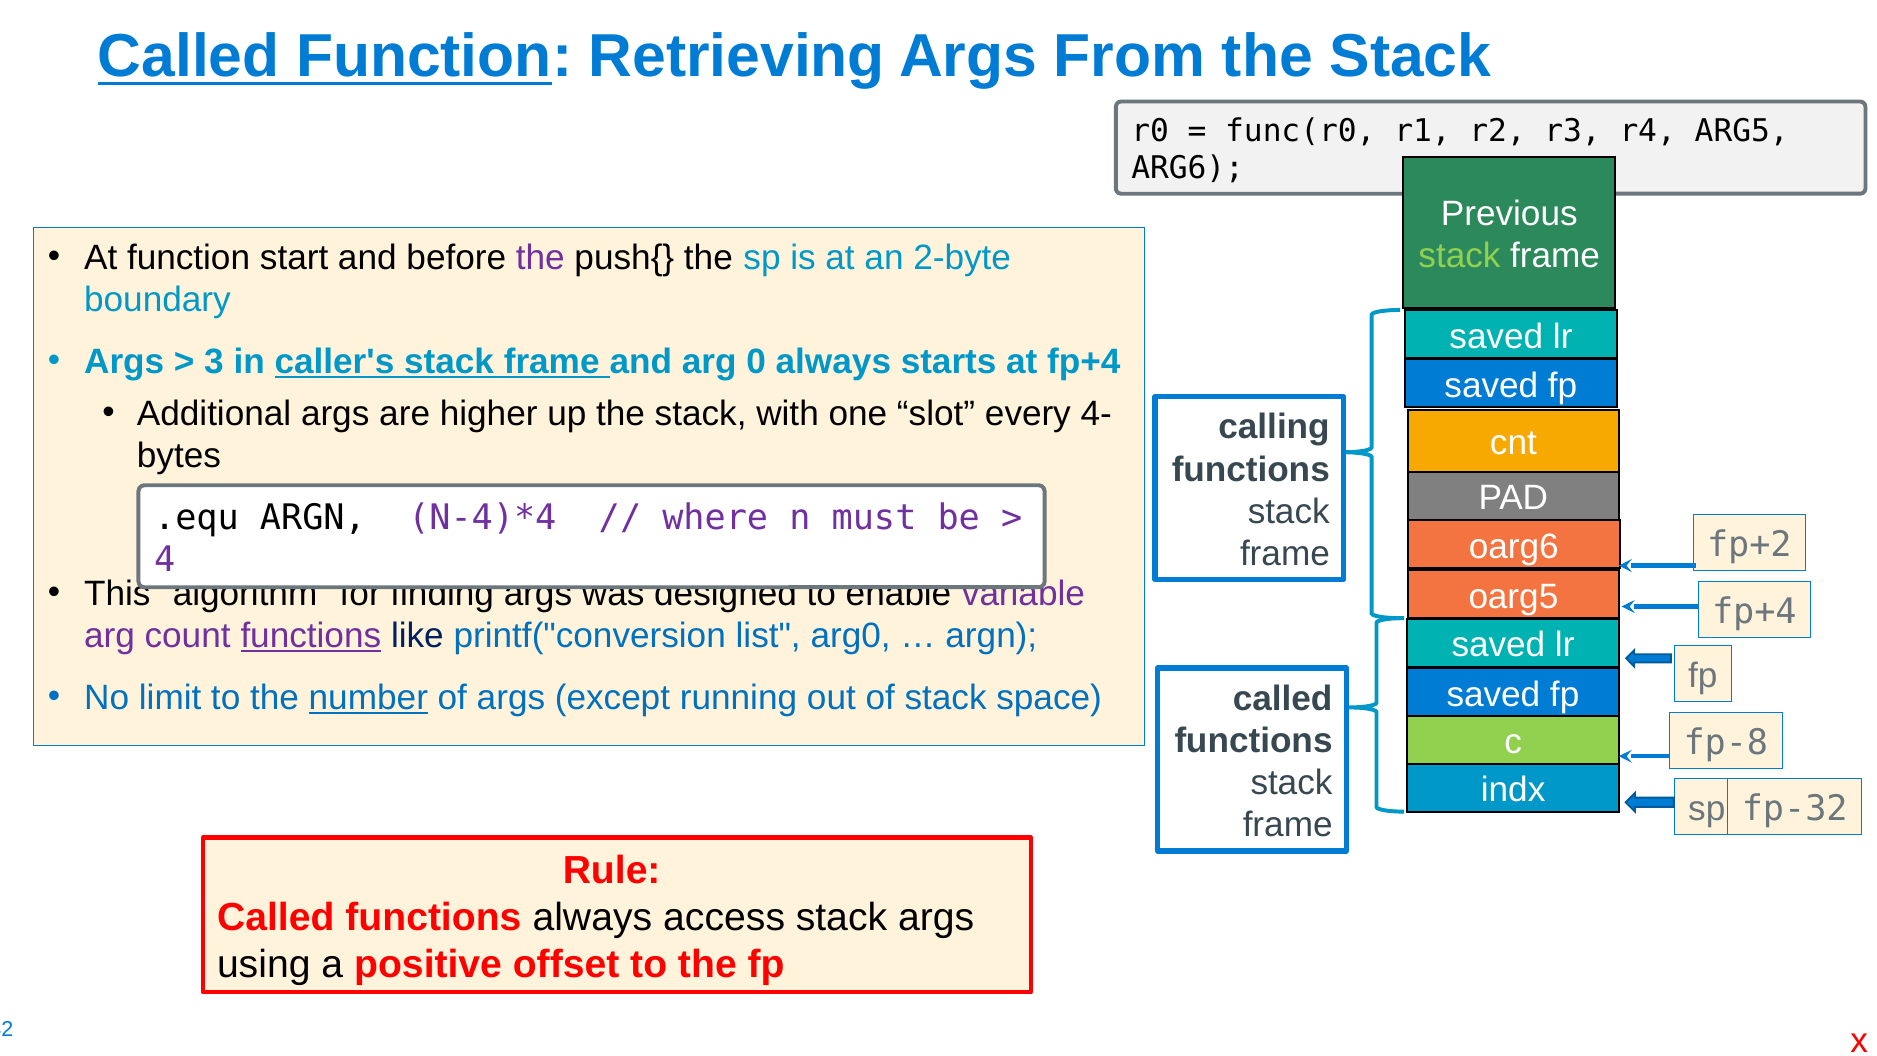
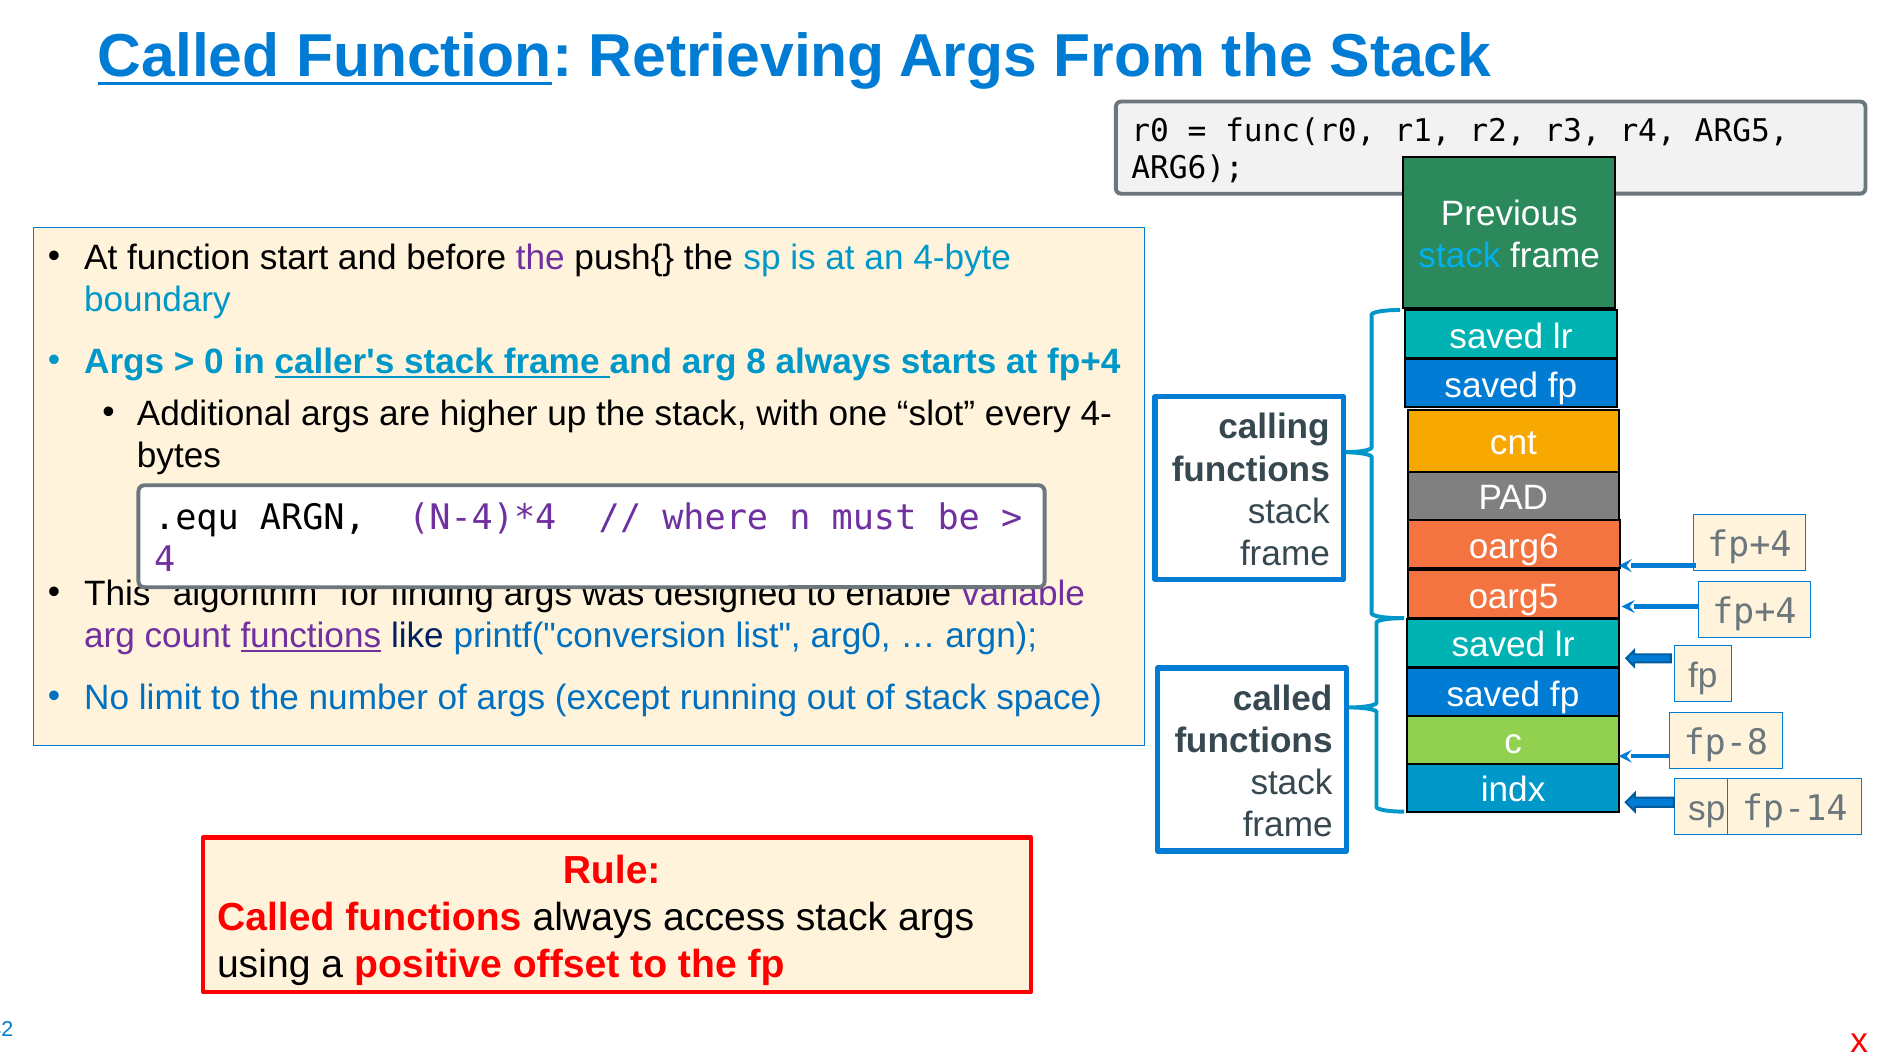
2-byte: 2-byte -> 4-byte
stack at (1459, 256) colour: light green -> light blue
3: 3 -> 0
0: 0 -> 8
fp+2 at (1749, 544): fp+2 -> fp+4
number underline: present -> none
fp-32: fp-32 -> fp-14
